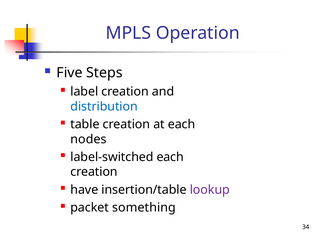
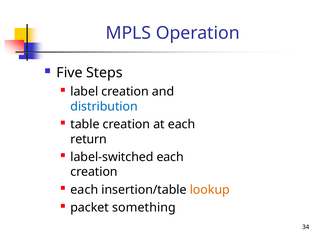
nodes: nodes -> return
have at (84, 190): have -> each
lookup colour: purple -> orange
